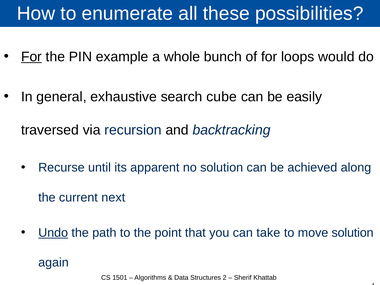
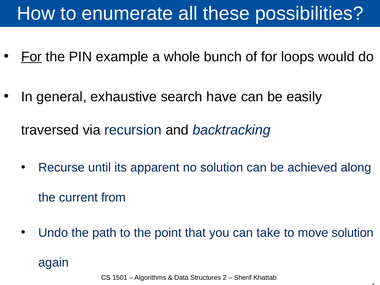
cube: cube -> have
next: next -> from
Undo underline: present -> none
